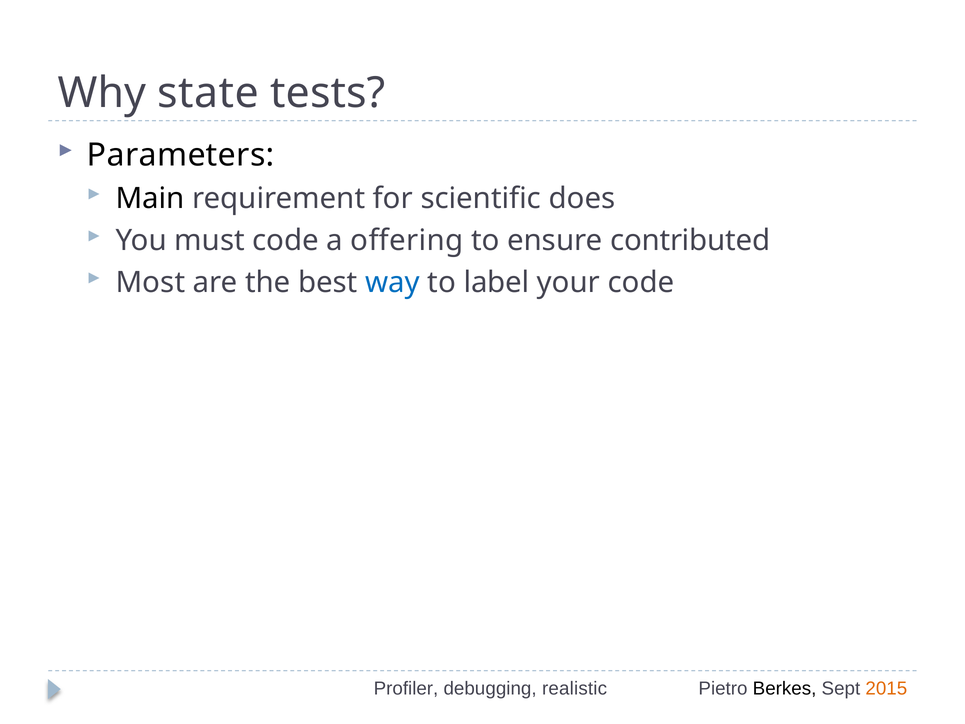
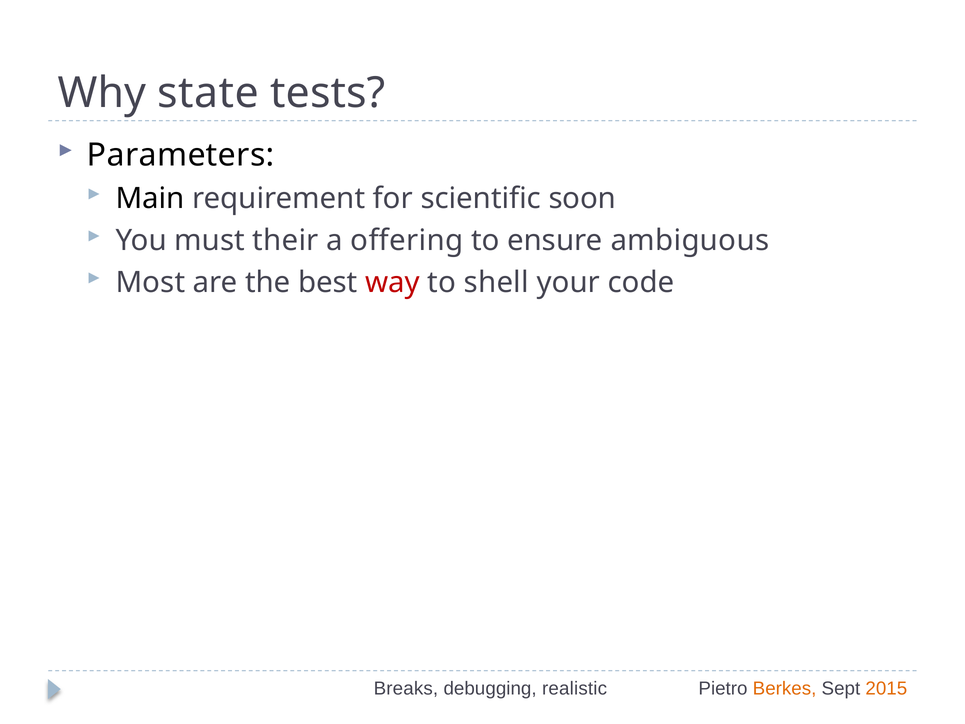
does: does -> soon
must code: code -> their
contributed: contributed -> ambiguous
way colour: blue -> red
label: label -> shell
Profiler: Profiler -> Breaks
Berkes colour: black -> orange
